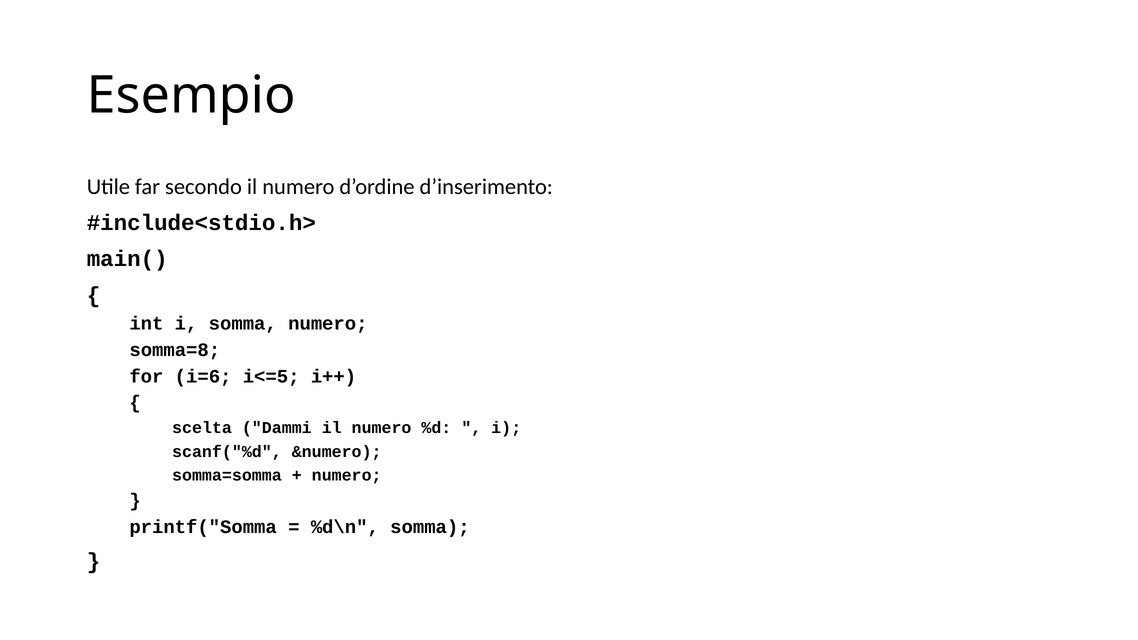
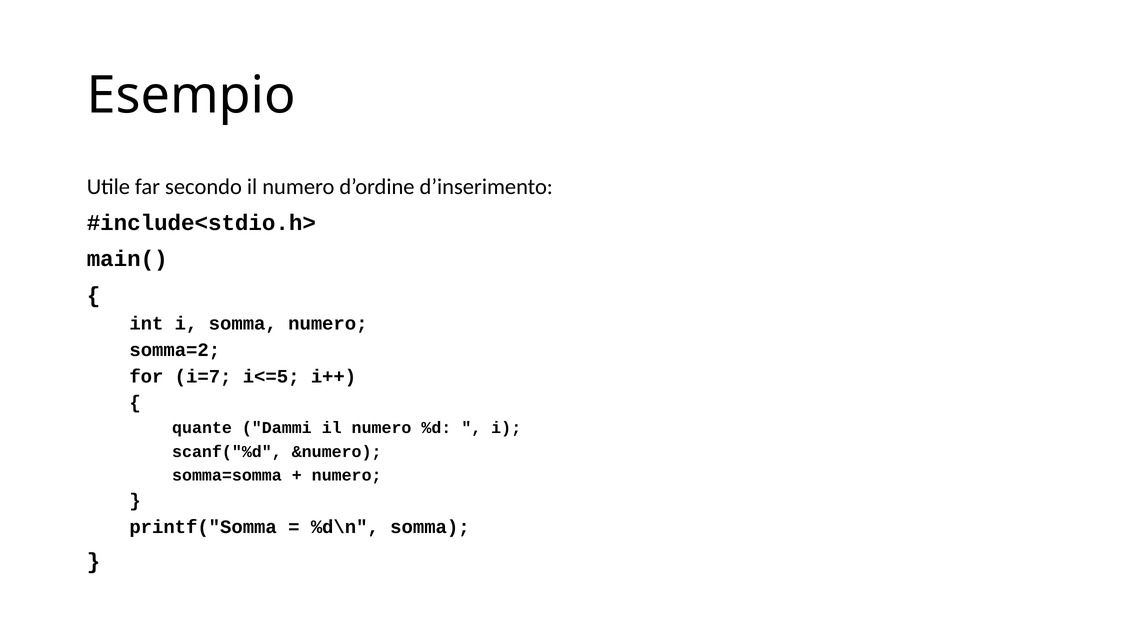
somma=8: somma=8 -> somma=2
i=6: i=6 -> i=7
scelta: scelta -> quante
